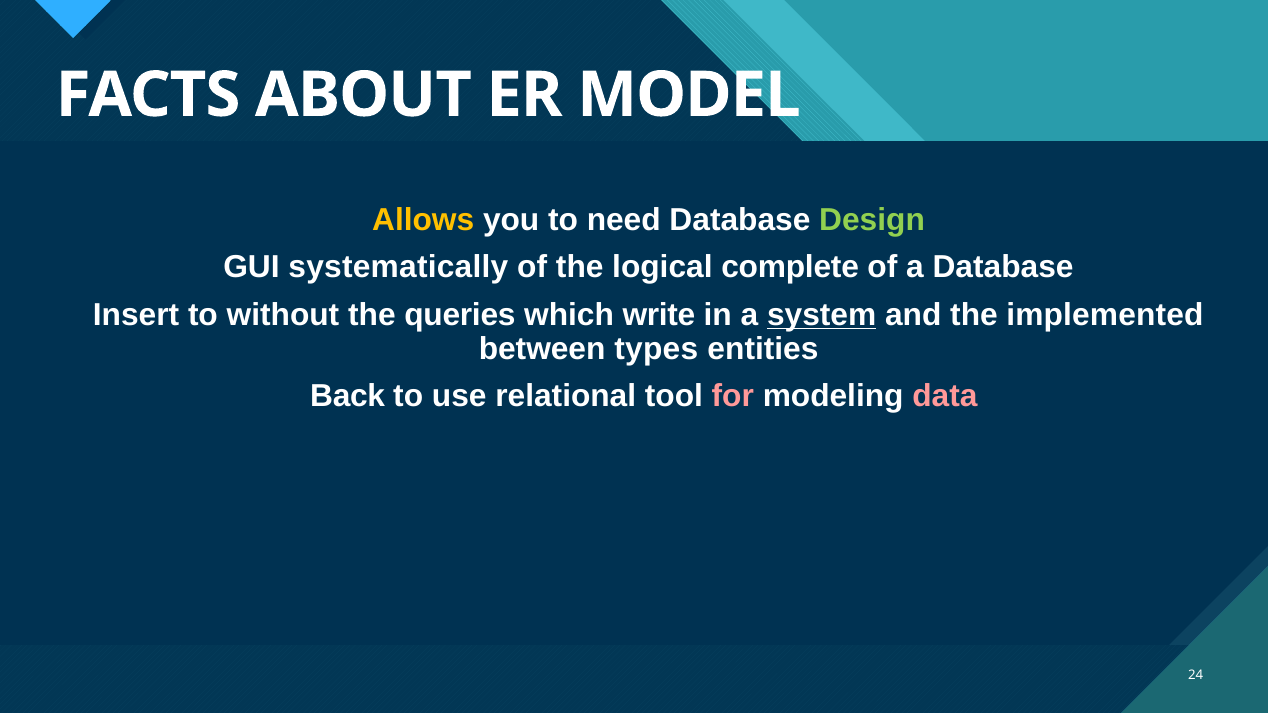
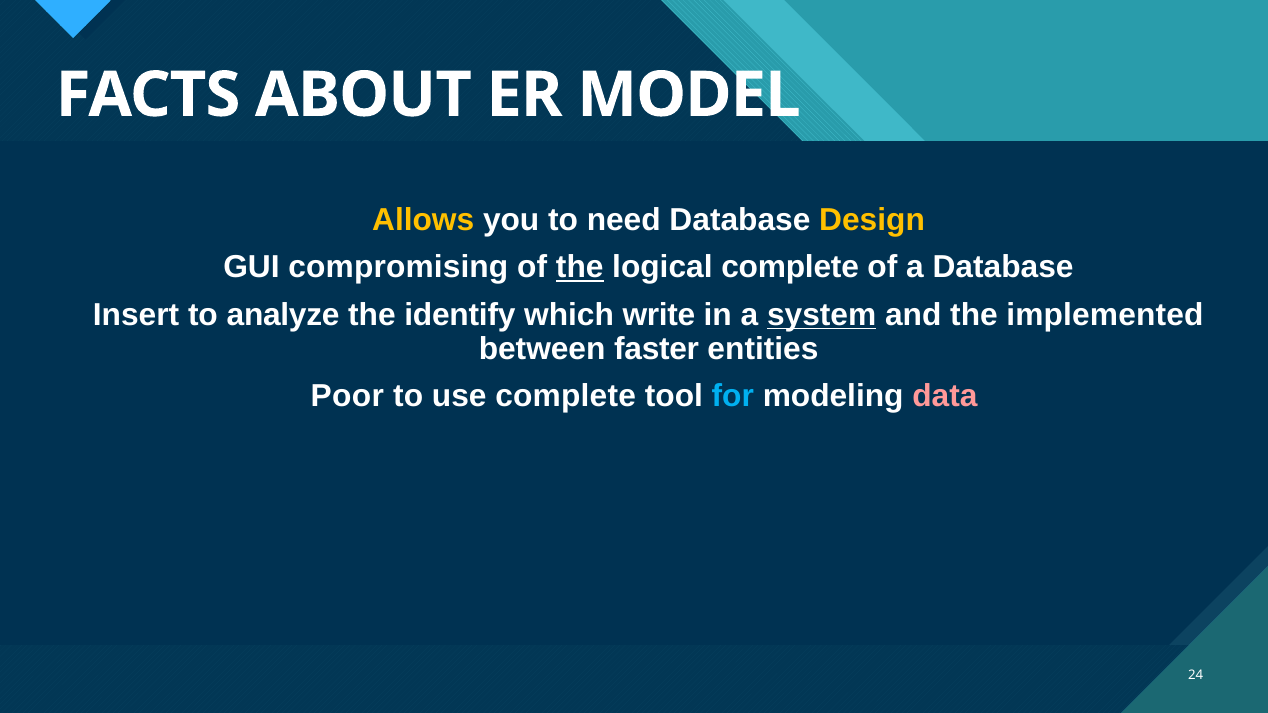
Design colour: light green -> yellow
systematically: systematically -> compromising
the at (580, 267) underline: none -> present
without: without -> analyze
queries: queries -> identify
types: types -> faster
Back: Back -> Poor
use relational: relational -> complete
for colour: pink -> light blue
